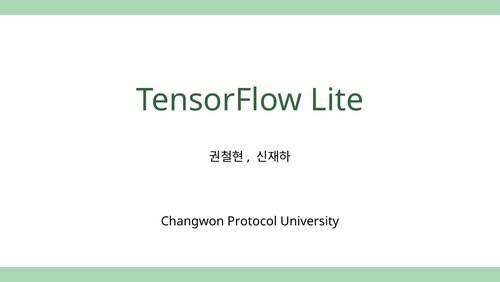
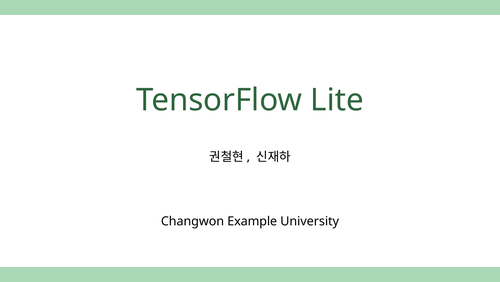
Protocol: Protocol -> Example
